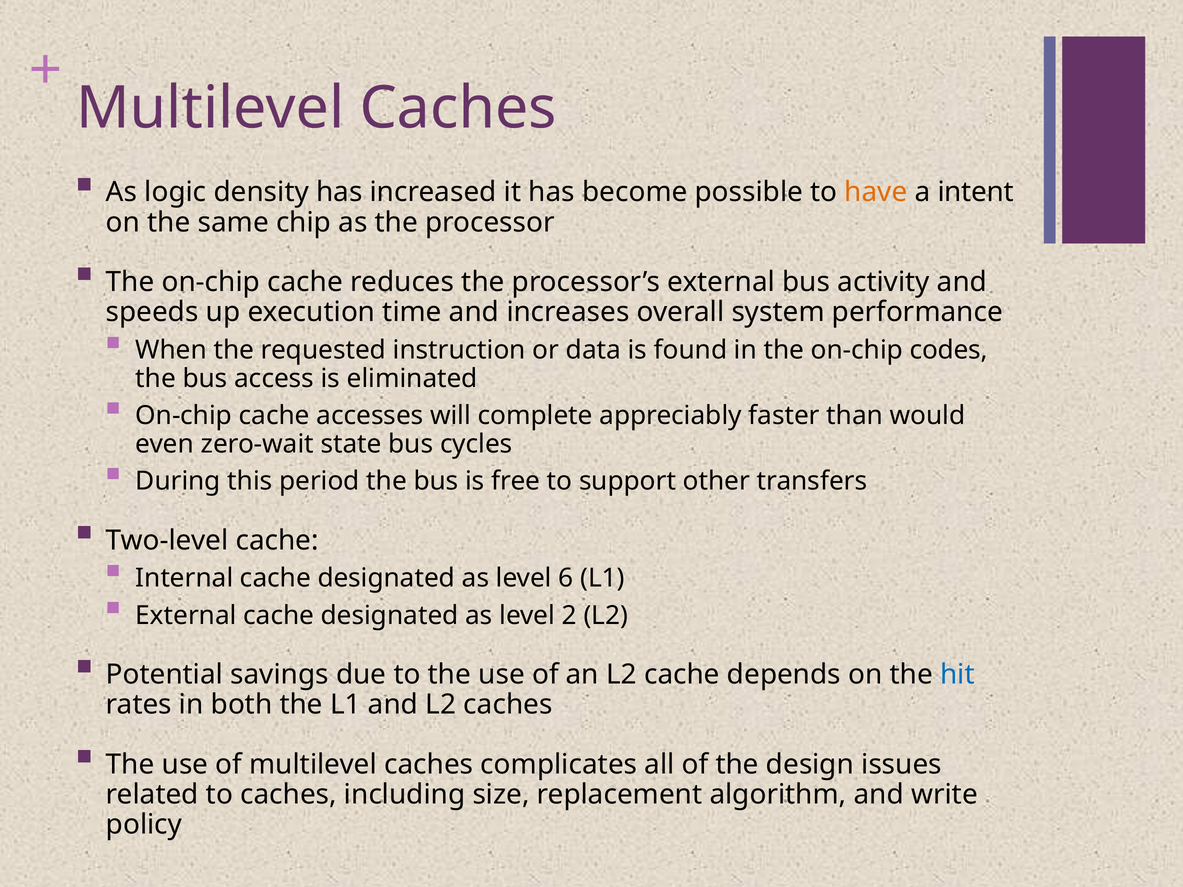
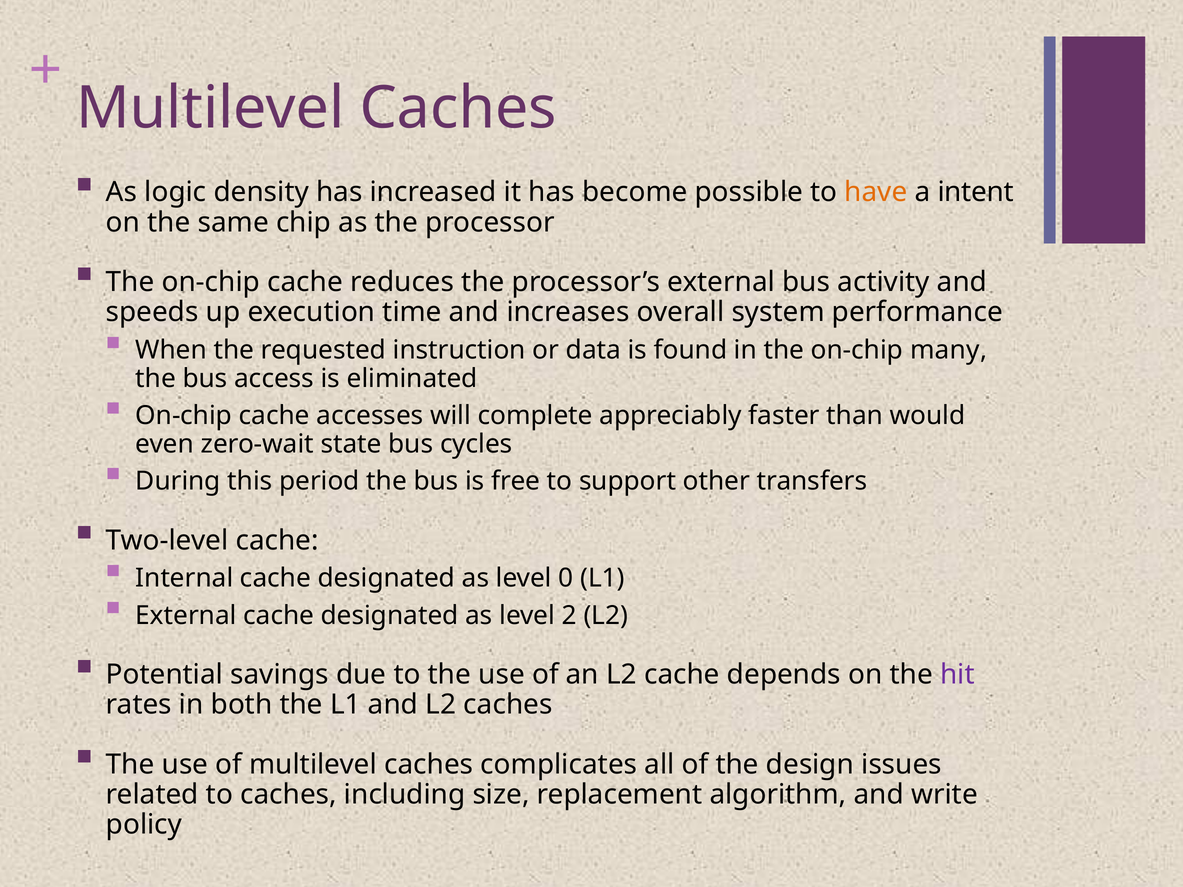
codes: codes -> many
6: 6 -> 0
hit colour: blue -> purple
